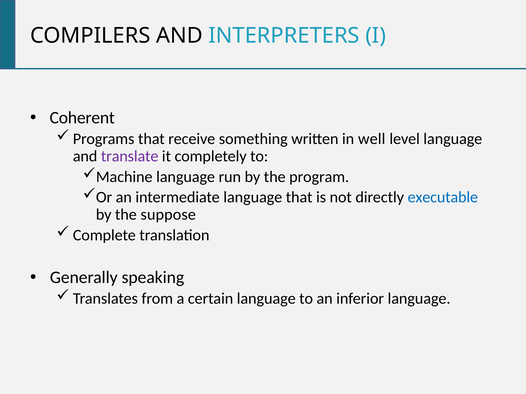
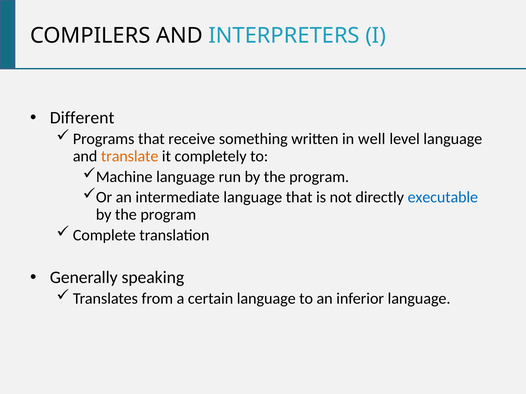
Coherent: Coherent -> Different
translate colour: purple -> orange
suppose at (168, 215): suppose -> program
